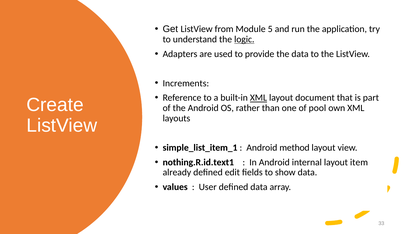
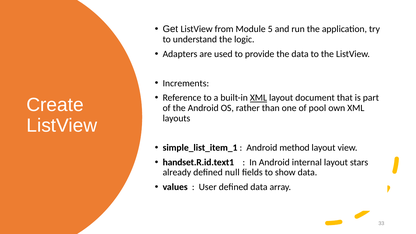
logic underline: present -> none
nothing.R.id.text1: nothing.R.id.text1 -> handset.R.id.text1
item: item -> stars
edit: edit -> null
